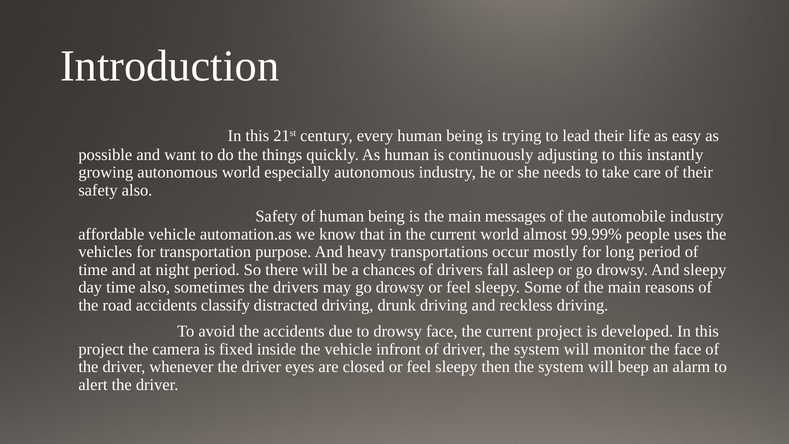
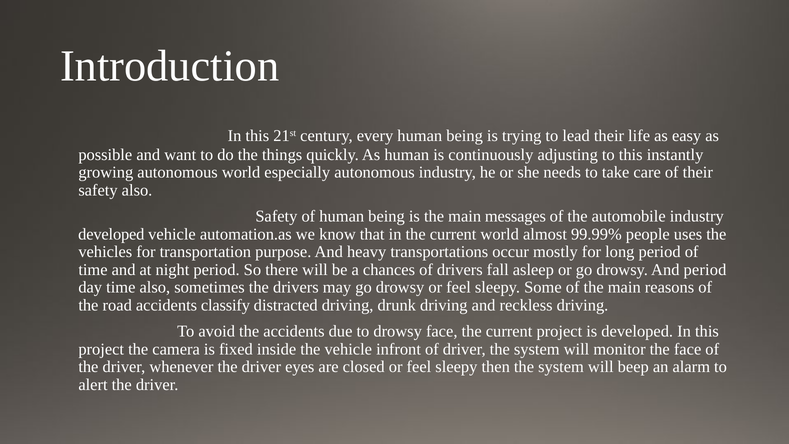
affordable at (111, 234): affordable -> developed
And sleepy: sleepy -> period
